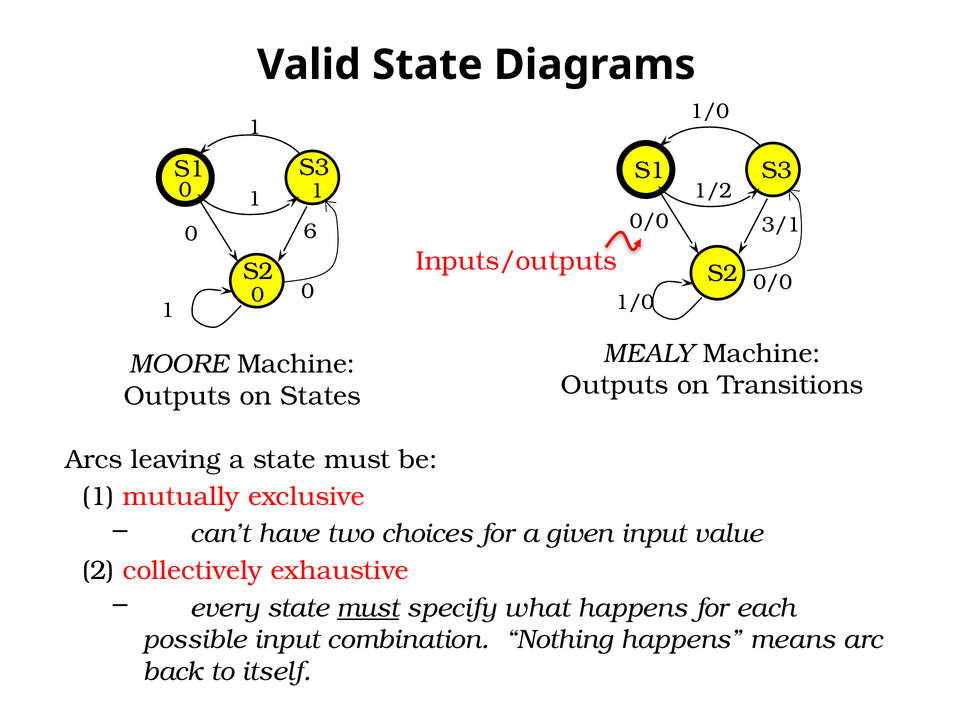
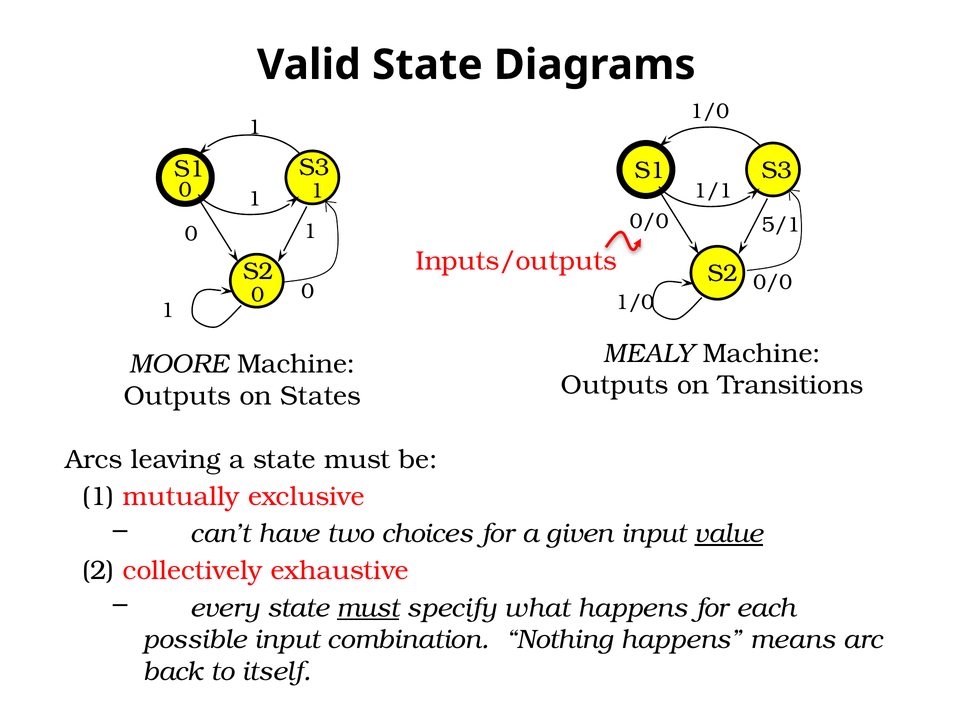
1/2: 1/2 -> 1/1
3/1: 3/1 -> 5/1
6 at (311, 231): 6 -> 1
value underline: none -> present
